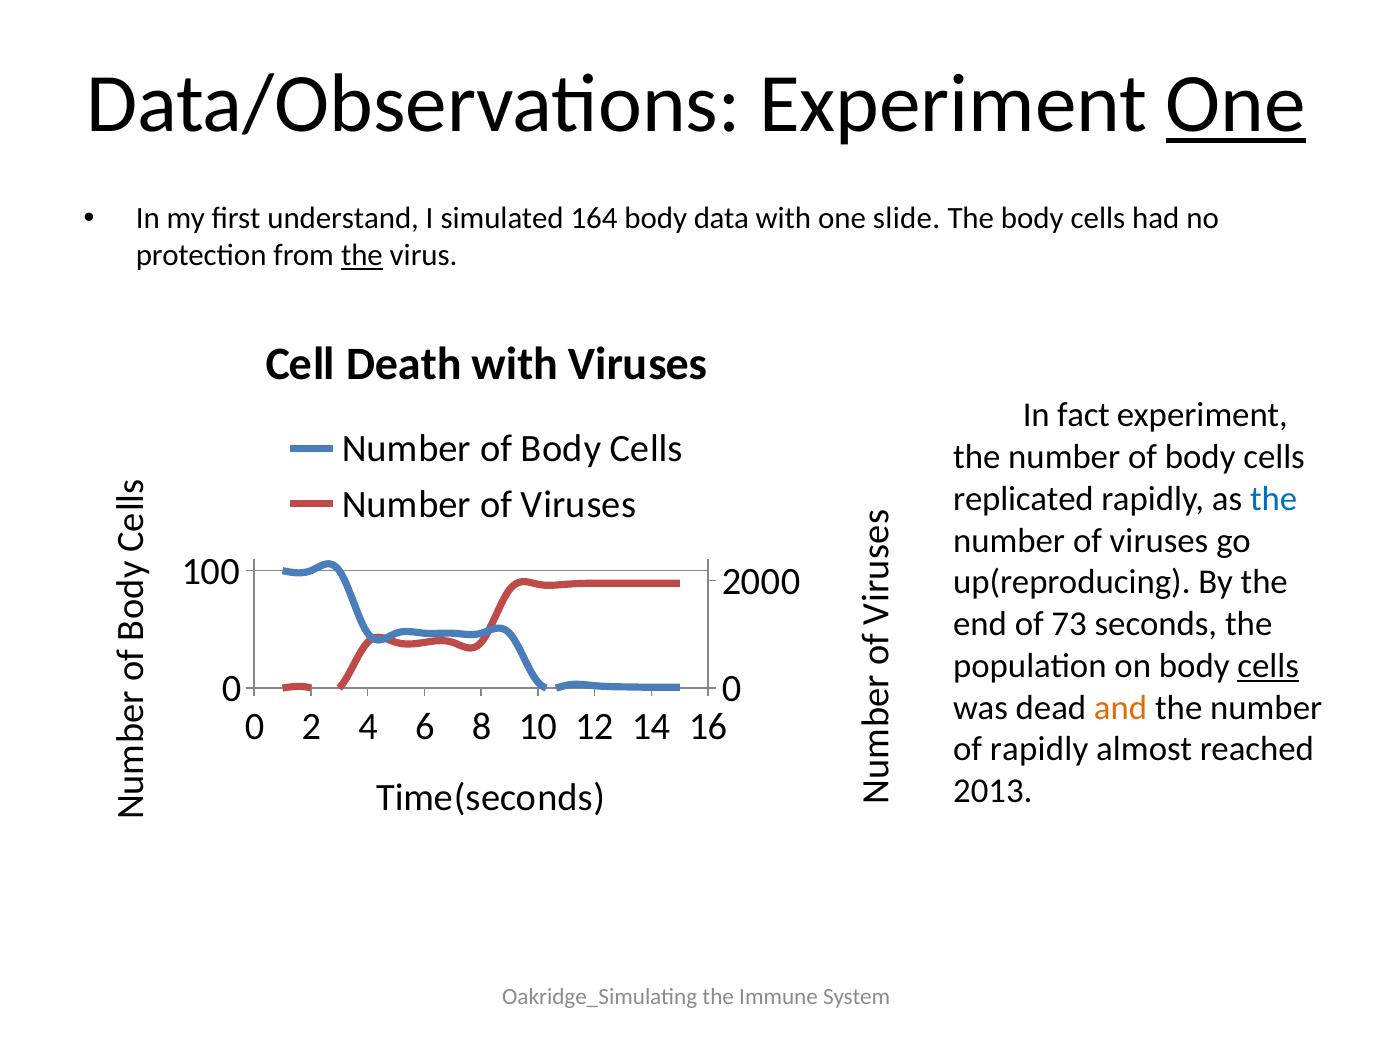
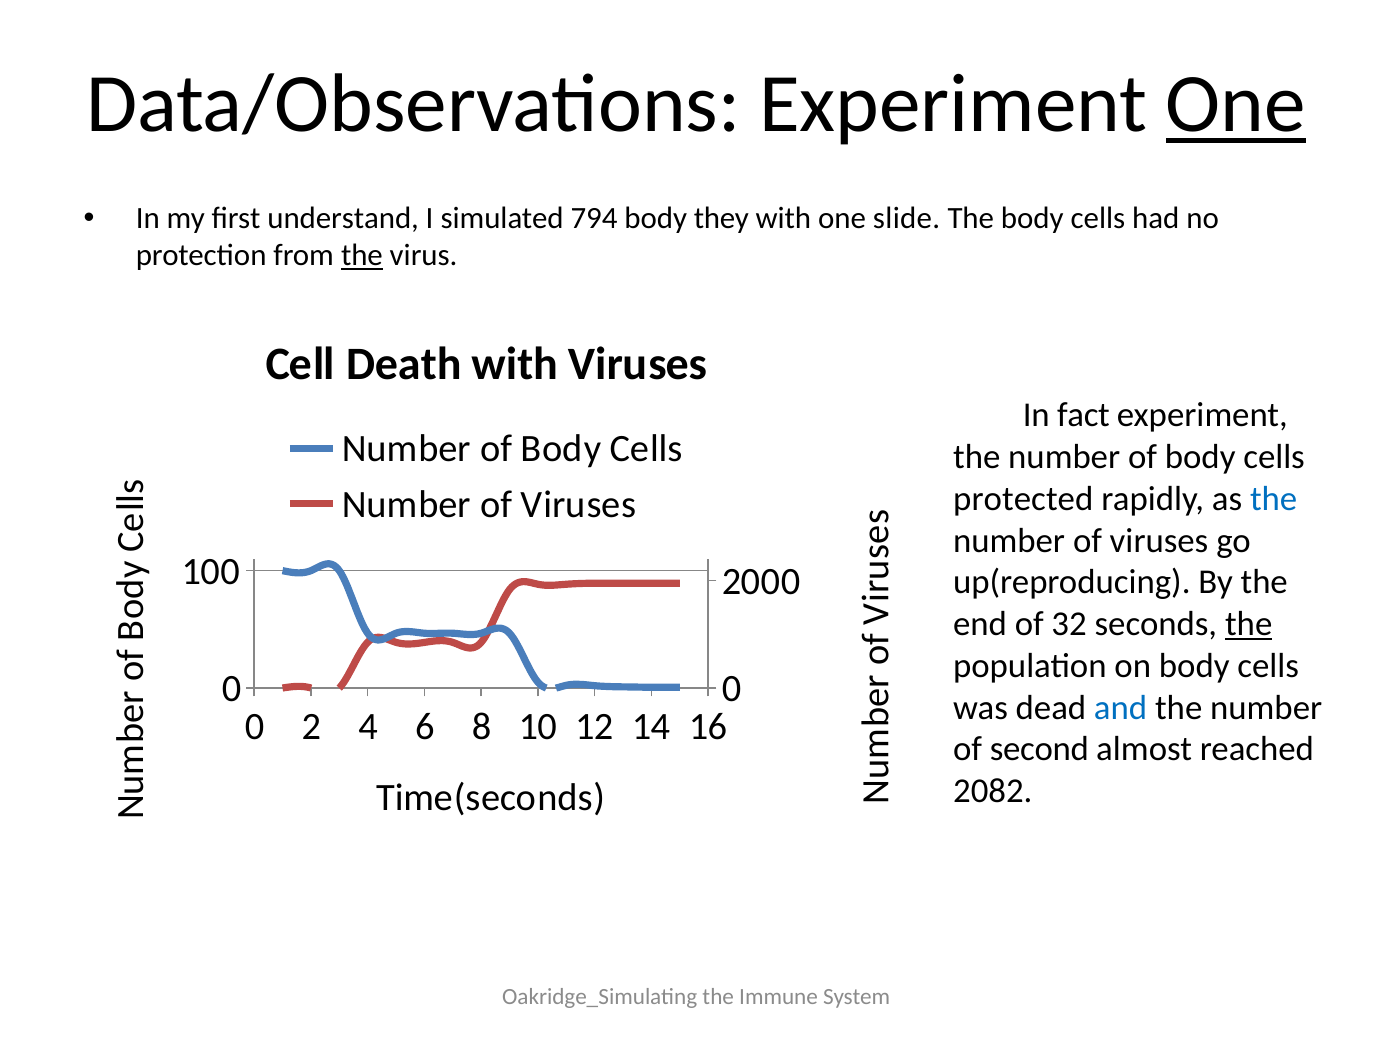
164: 164 -> 794
data: data -> they
replicated: replicated -> protected
73: 73 -> 32
the at (1249, 625) underline: none -> present
cells at (1268, 666) underline: present -> none
and colour: orange -> blue
of rapidly: rapidly -> second
2013: 2013 -> 2082
